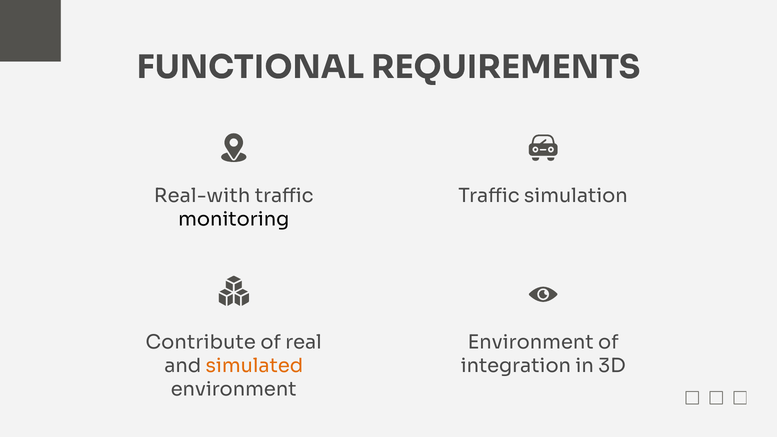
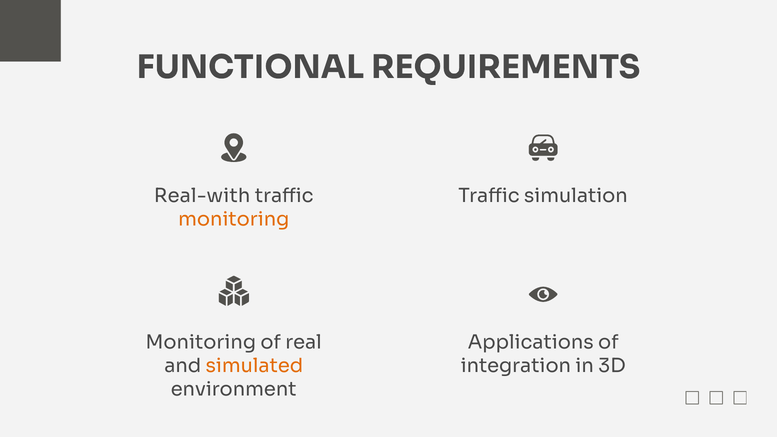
monitoring at (234, 219) colour: black -> orange
Contribute at (201, 343): Contribute -> Monitoring
Environment at (531, 343): Environment -> Applications
